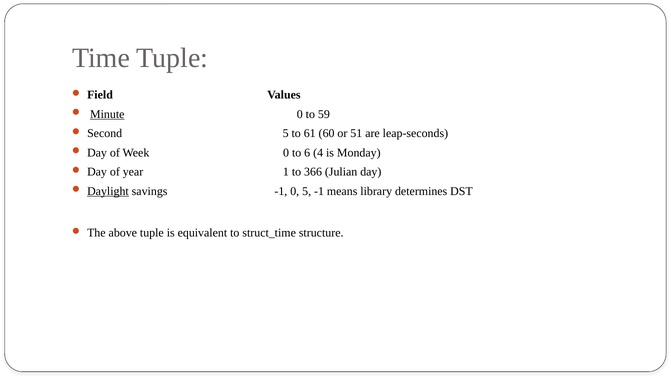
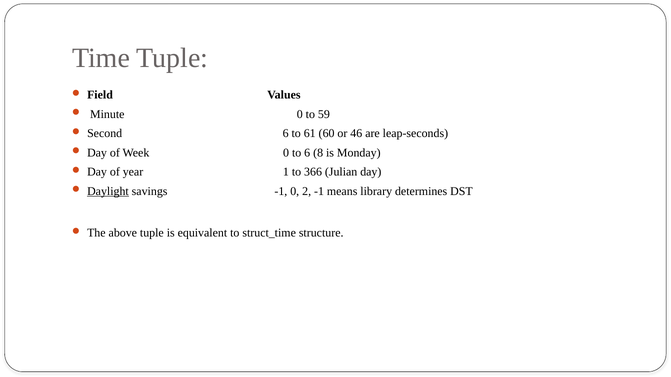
Minute underline: present -> none
Second 5: 5 -> 6
51: 51 -> 46
4: 4 -> 8
0 5: 5 -> 2
